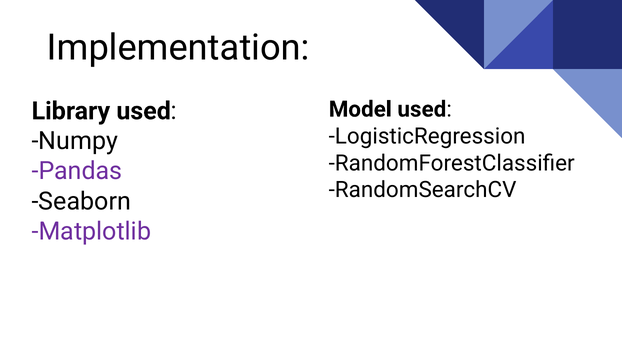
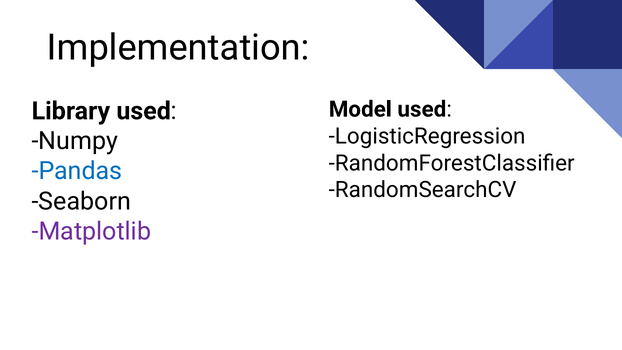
Pandas colour: purple -> blue
